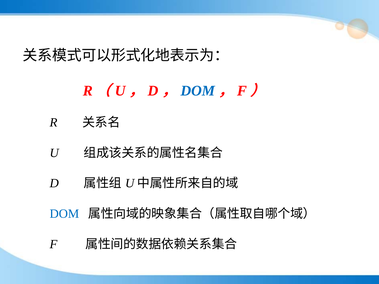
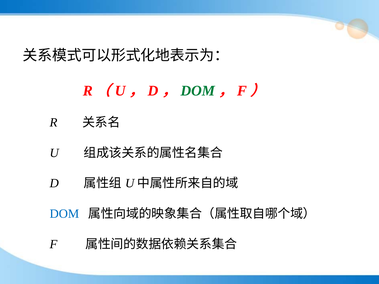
DOM at (198, 91) colour: blue -> green
